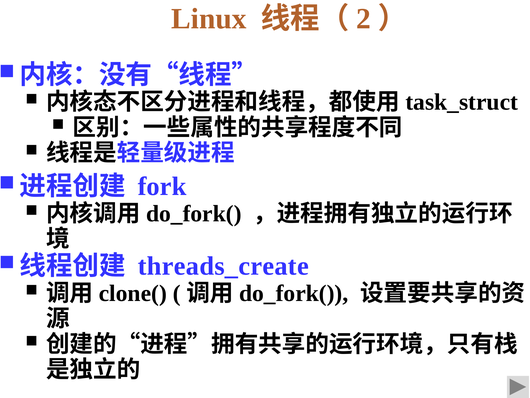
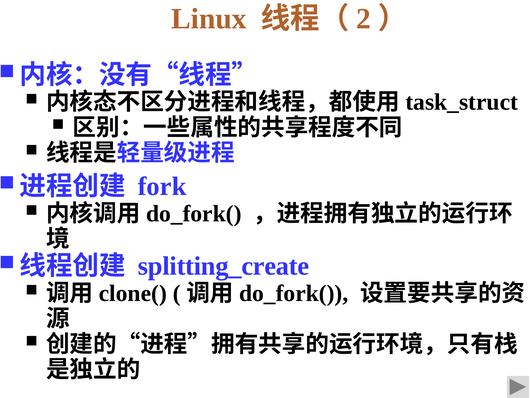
threads_create: threads_create -> splitting_create
